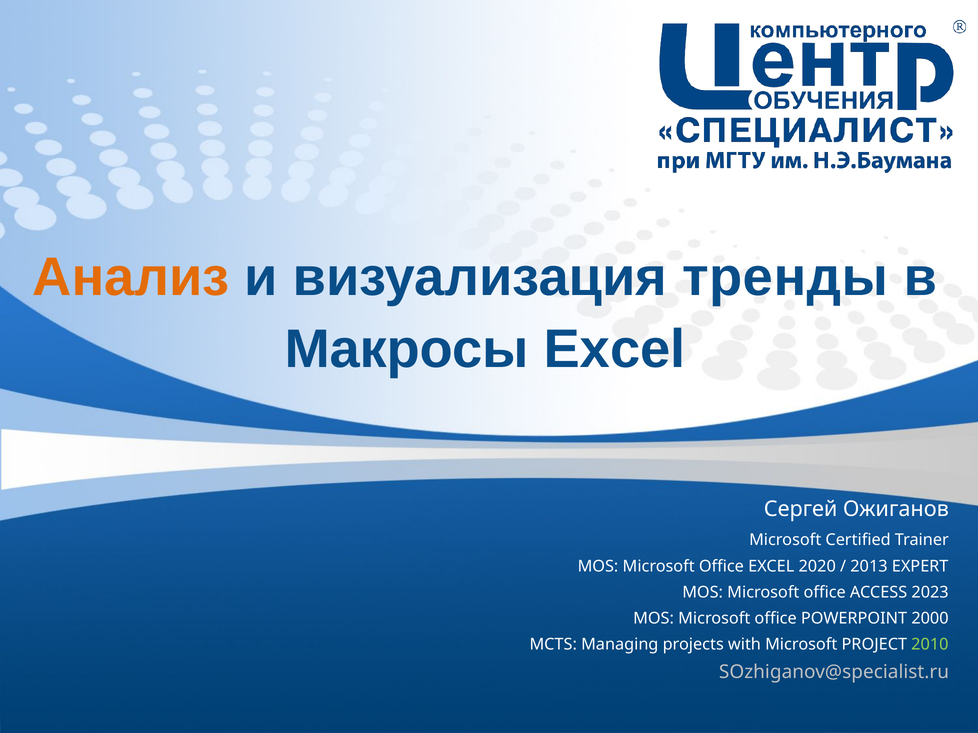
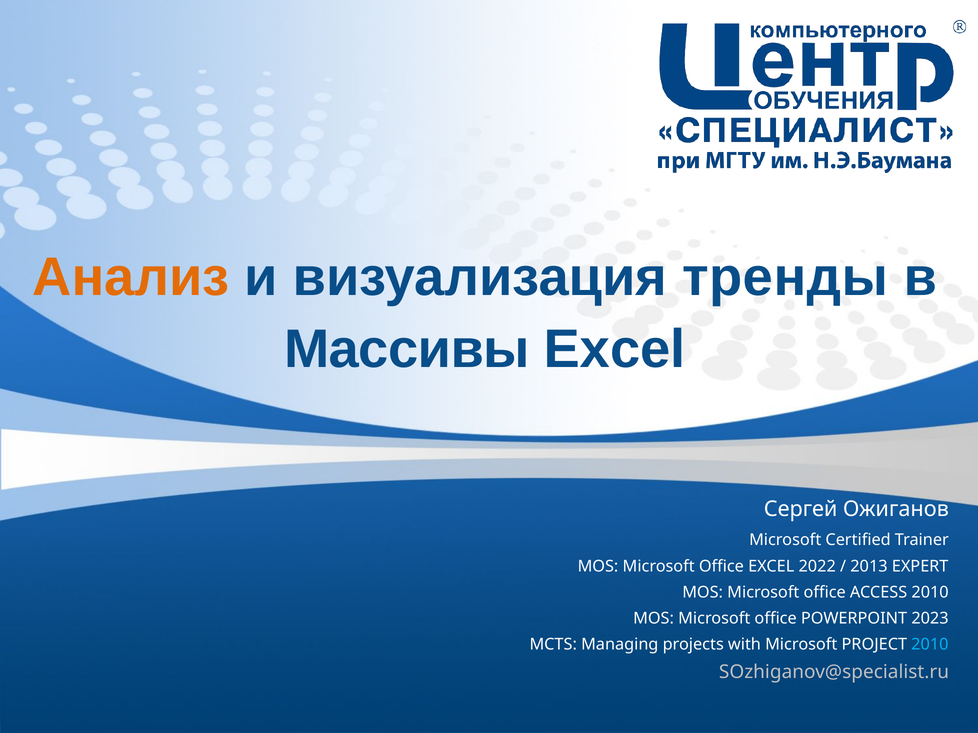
Макросы: Макросы -> Массивы
2020: 2020 -> 2022
ACCESS 2023: 2023 -> 2010
2000: 2000 -> 2023
2010 at (930, 645) colour: light green -> light blue
